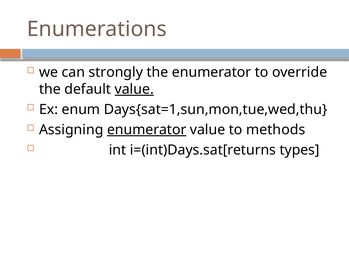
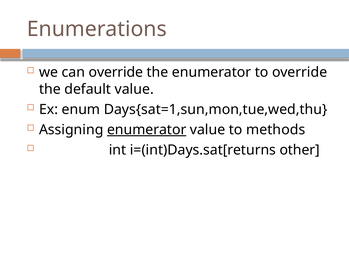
can strongly: strongly -> override
value at (134, 89) underline: present -> none
types: types -> other
